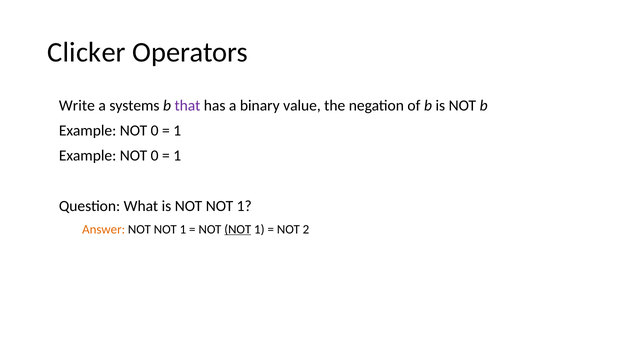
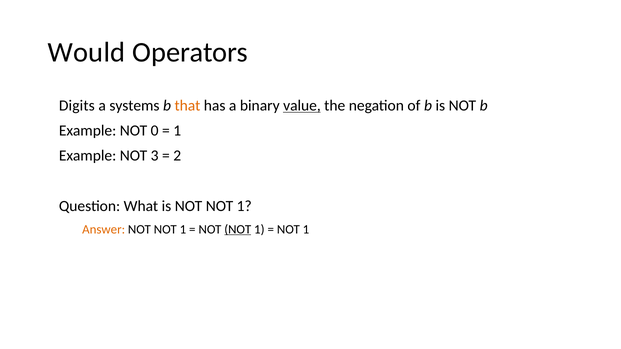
Clicker: Clicker -> Would
Write: Write -> Digits
that colour: purple -> orange
value underline: none -> present
0 at (155, 156): 0 -> 3
1 at (177, 156): 1 -> 2
2 at (306, 229): 2 -> 1
